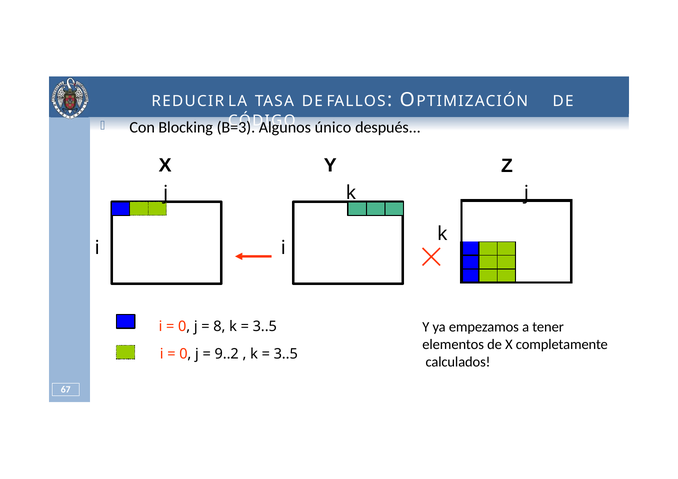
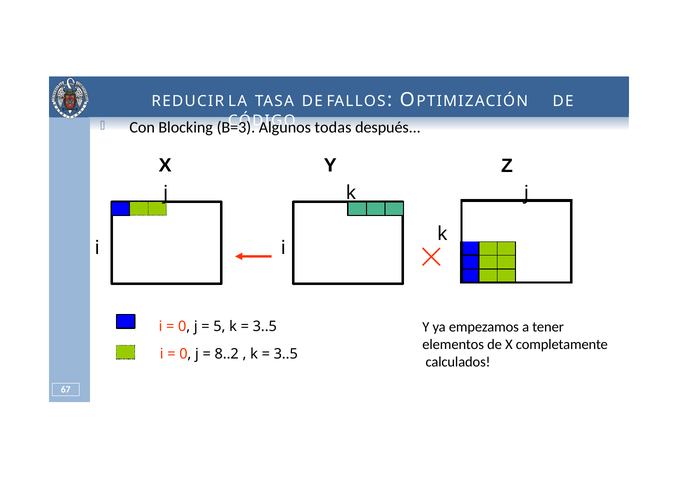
único: único -> todas
8: 8 -> 5
9..2: 9..2 -> 8..2
